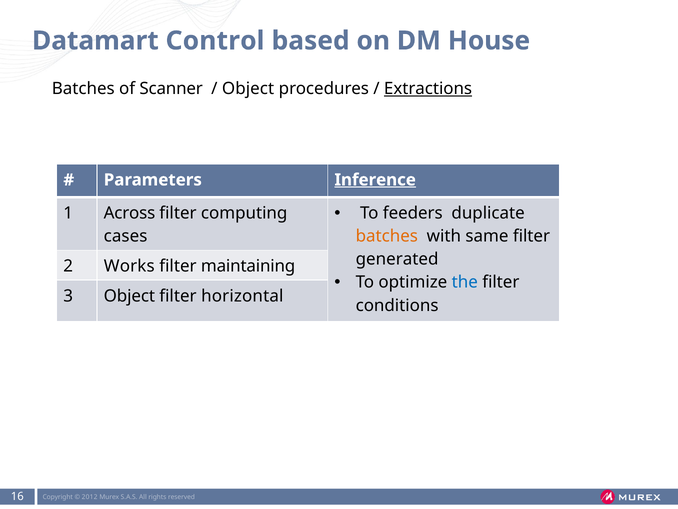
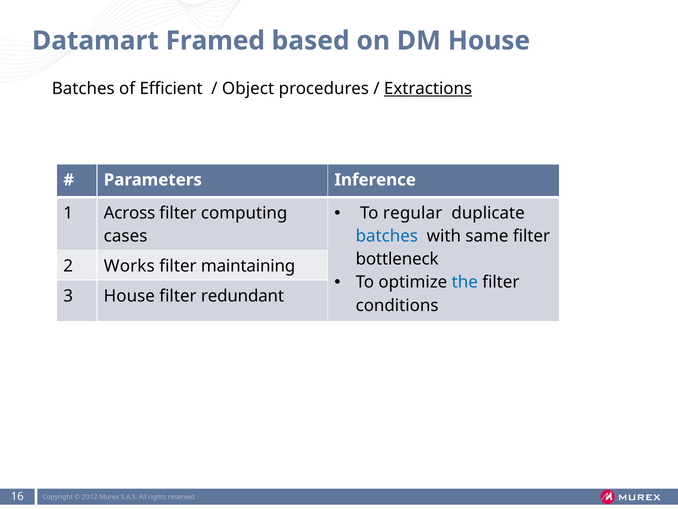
Control: Control -> Framed
Scanner: Scanner -> Efficient
Inference underline: present -> none
feeders: feeders -> regular
batches at (387, 236) colour: orange -> blue
generated: generated -> bottleneck
3 Object: Object -> House
horizontal: horizontal -> redundant
